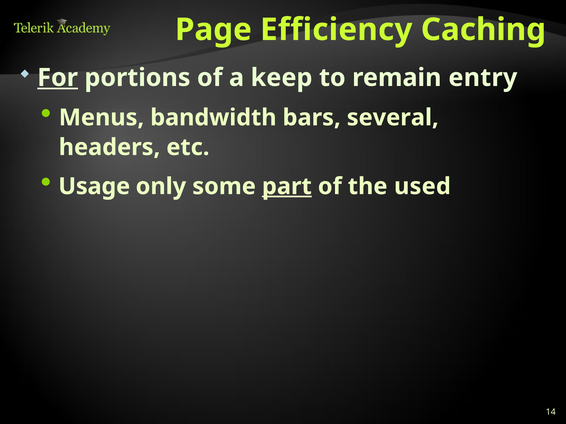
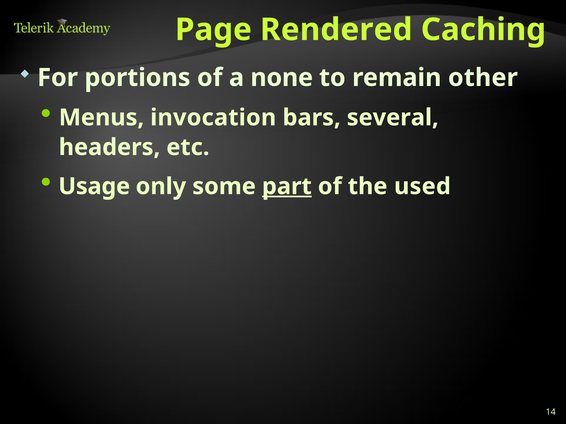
Efficiency: Efficiency -> Rendered
For underline: present -> none
keep: keep -> none
entry: entry -> other
bandwidth: bandwidth -> invocation
